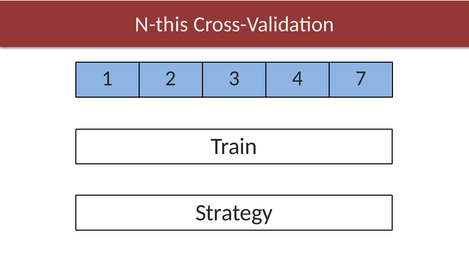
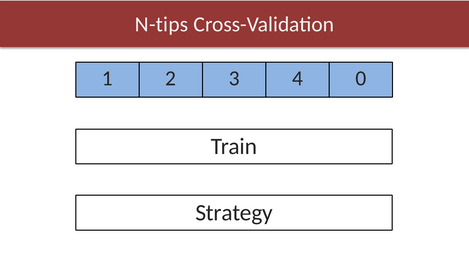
N-this: N-this -> N-tips
7: 7 -> 0
